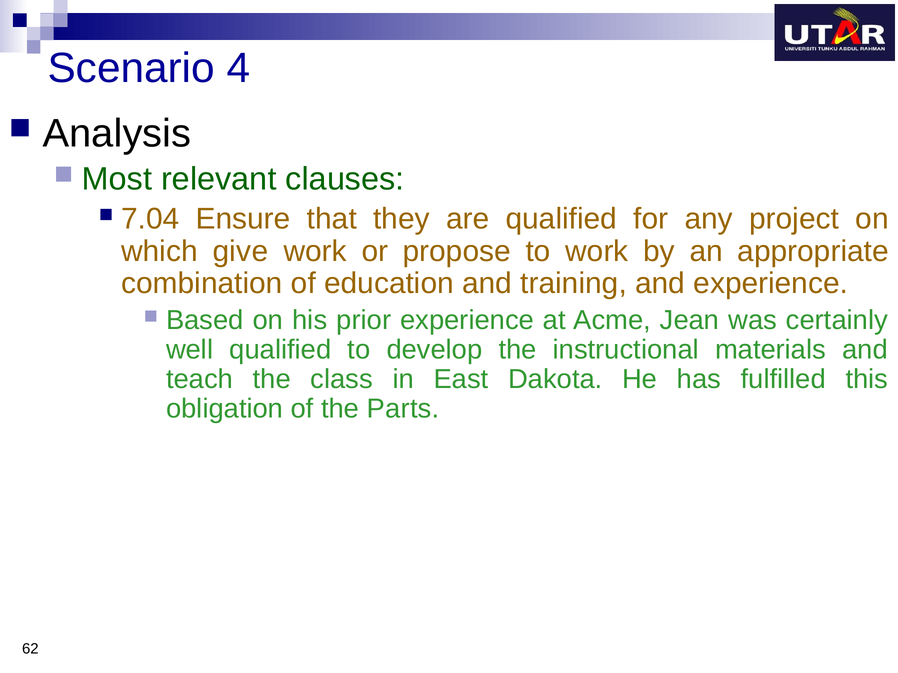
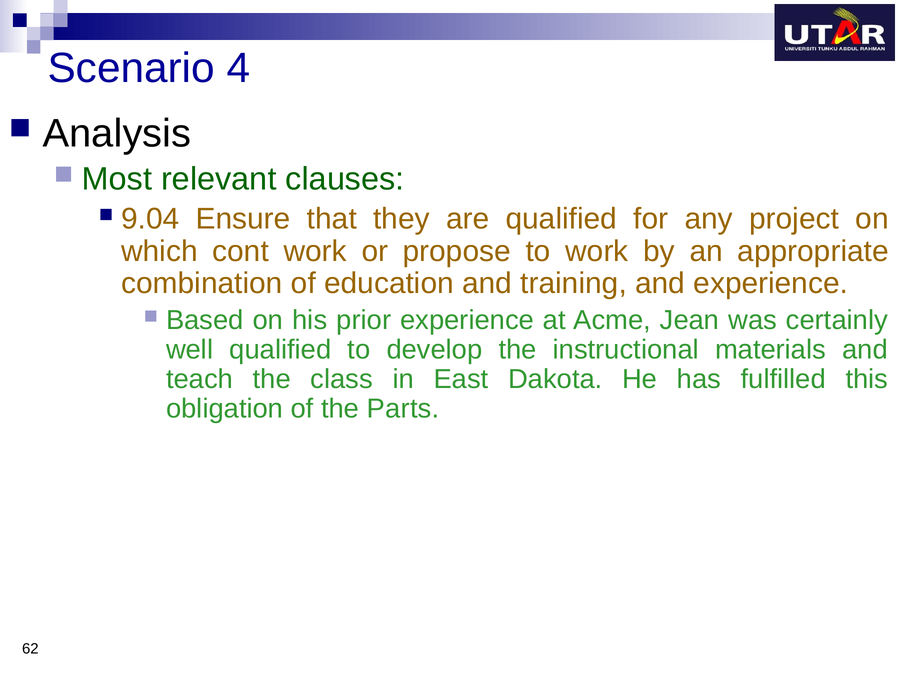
7.04: 7.04 -> 9.04
give: give -> cont
